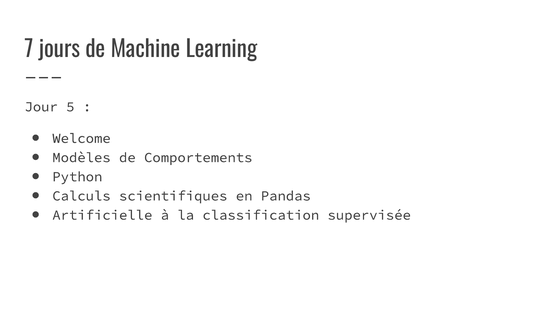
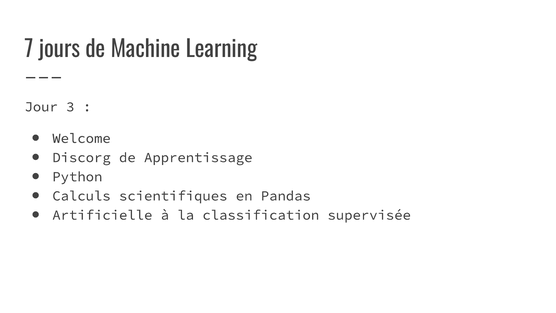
5: 5 -> 3
Modèles: Modèles -> Discorg
Comportements: Comportements -> Apprentissage
